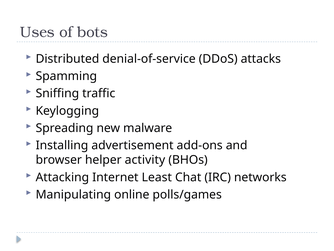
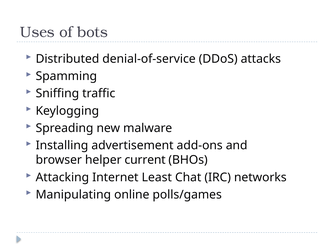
activity: activity -> current
